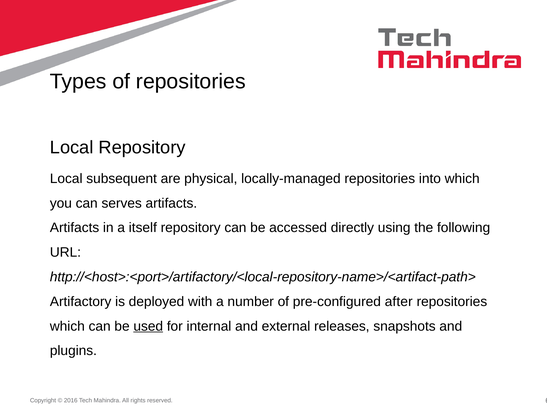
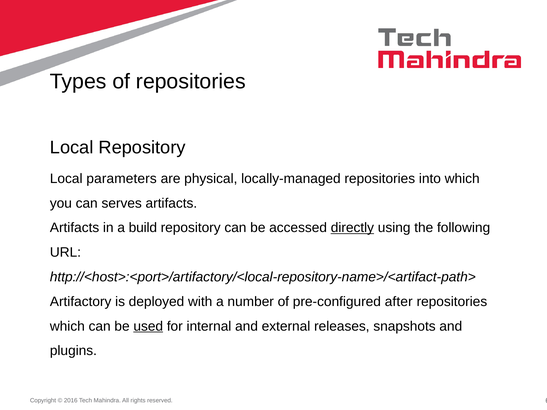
subsequent: subsequent -> parameters
itself: itself -> build
directly underline: none -> present
